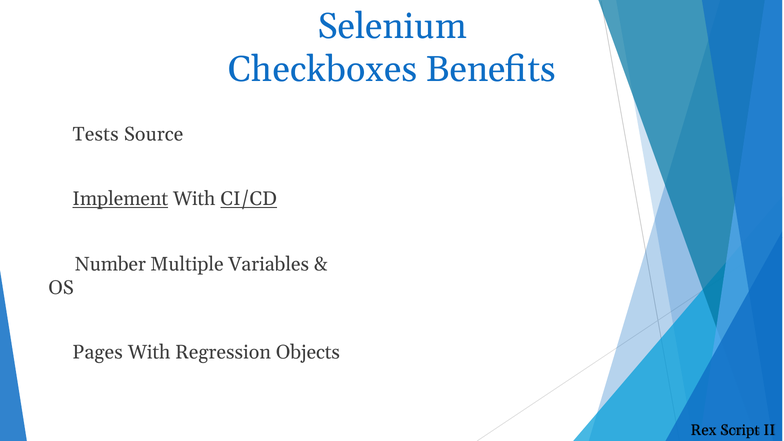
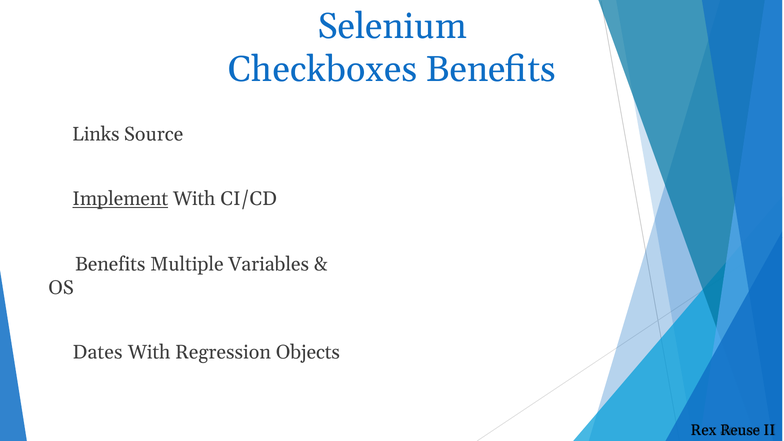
Tests: Tests -> Links
CI/CD underline: present -> none
Number at (110, 264): Number -> Benefits
Pages: Pages -> Dates
Script: Script -> Reuse
